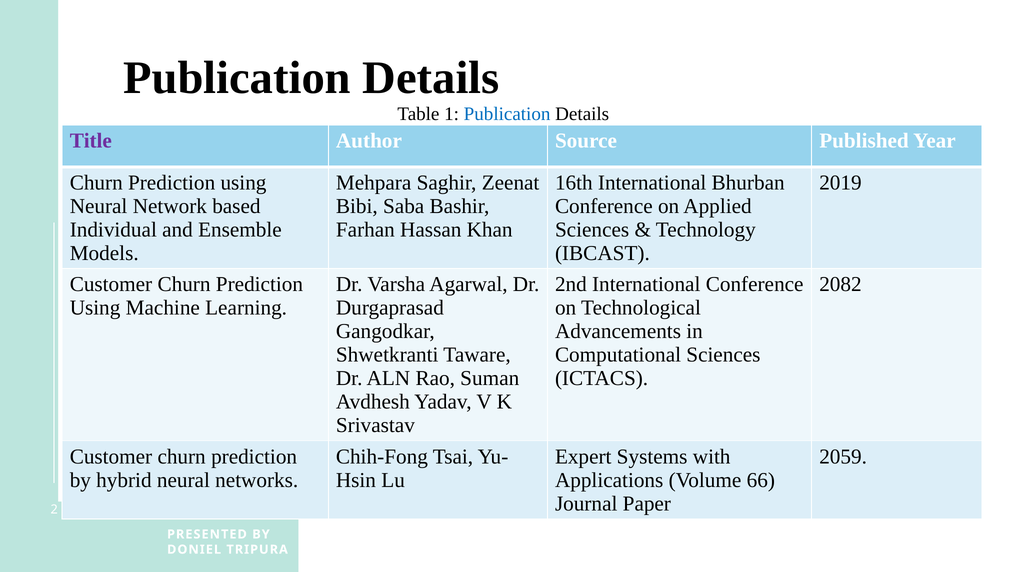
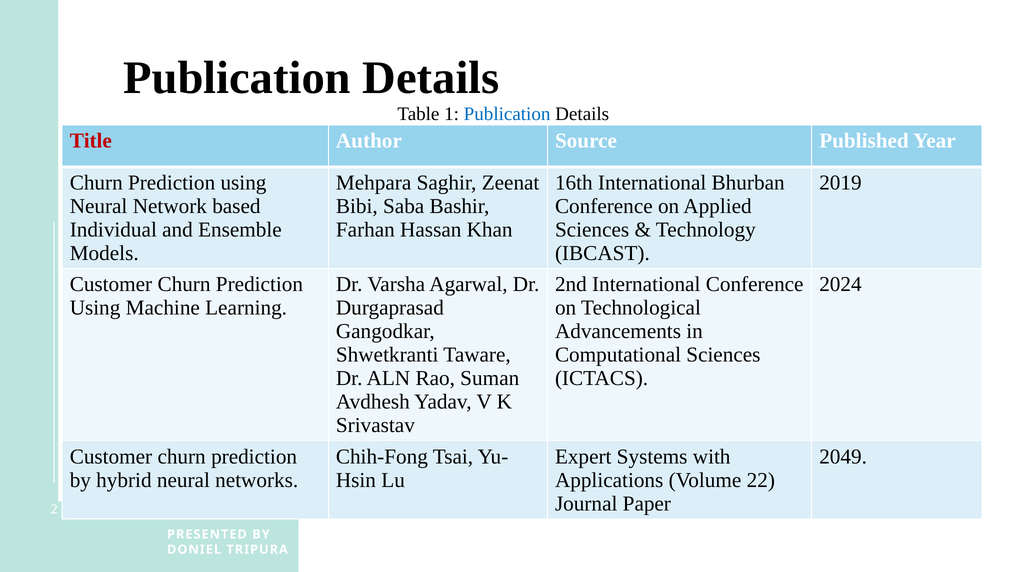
Title colour: purple -> red
2082: 2082 -> 2024
2059: 2059 -> 2049
66: 66 -> 22
